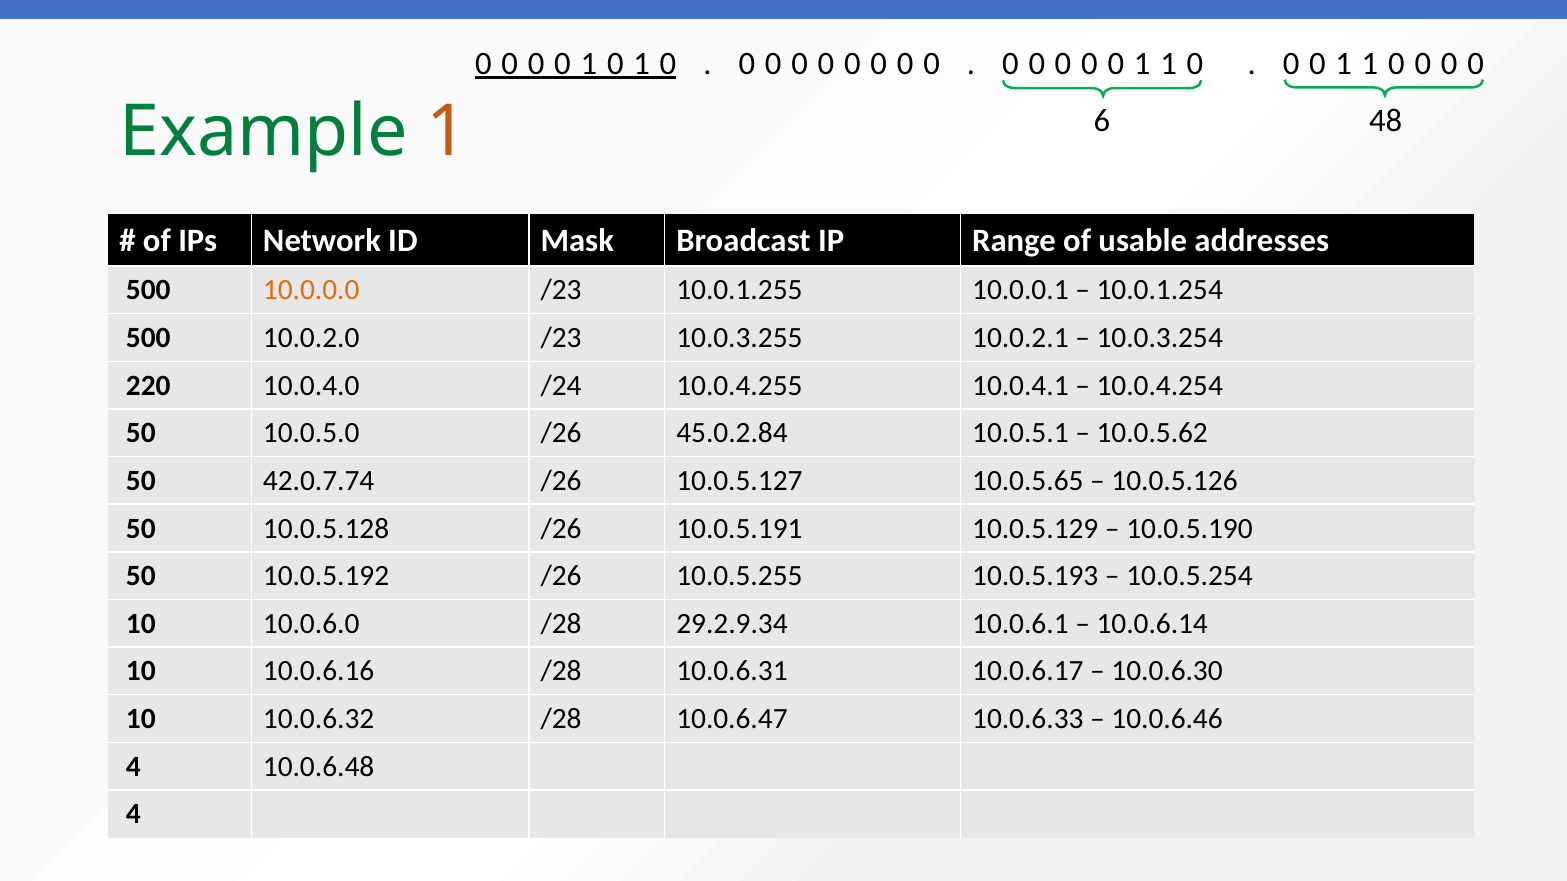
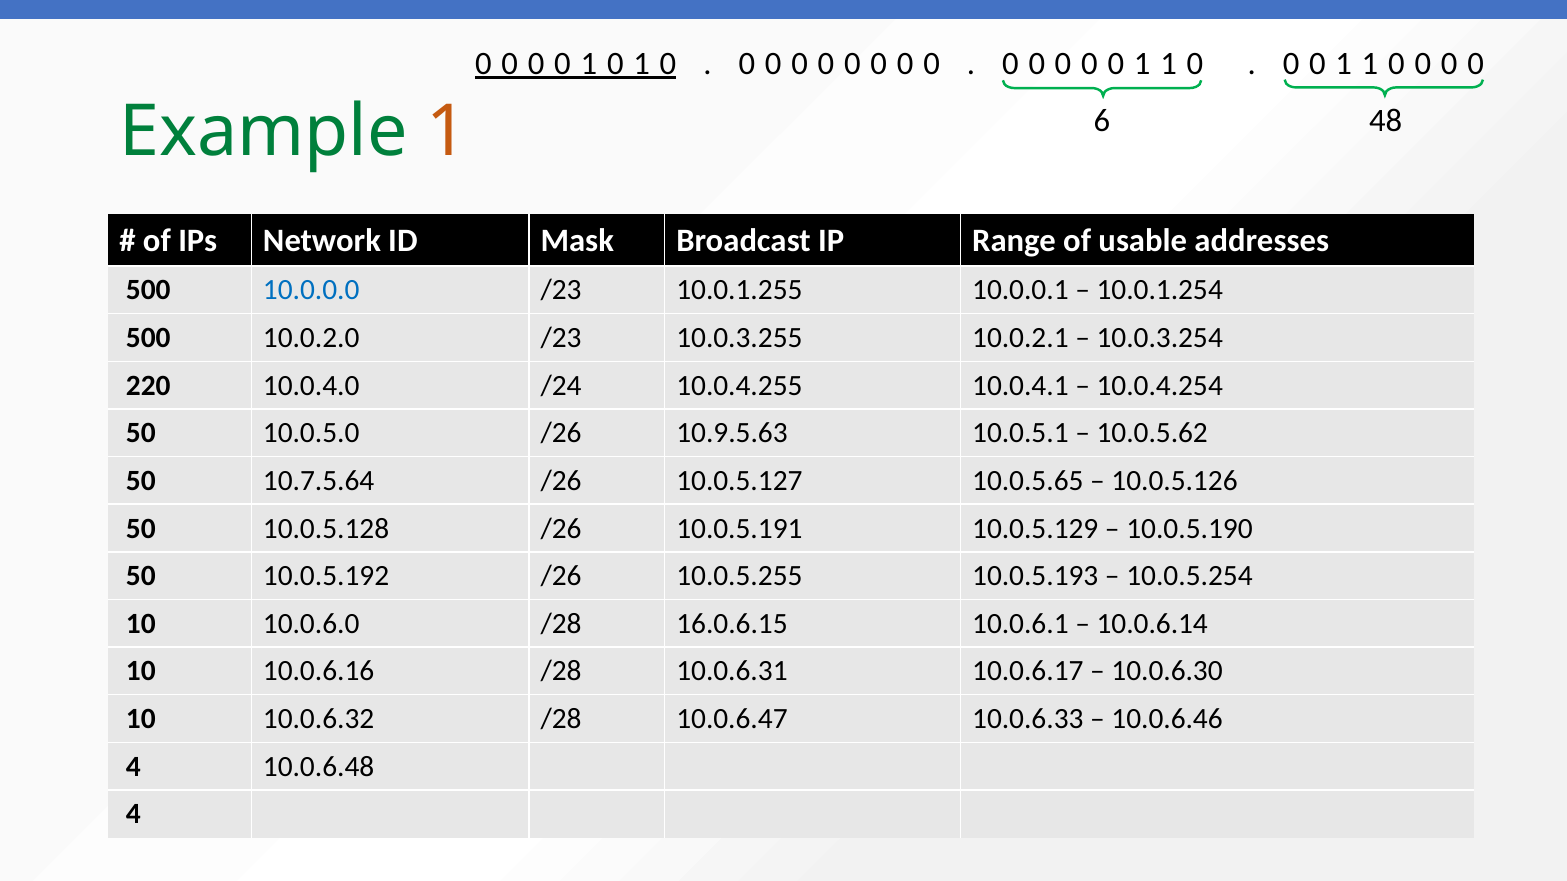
10.0.0.0 colour: orange -> blue
45.0.2.84: 45.0.2.84 -> 10.9.5.63
42.0.7.74: 42.0.7.74 -> 10.7.5.64
29.2.9.34: 29.2.9.34 -> 16.0.6.15
